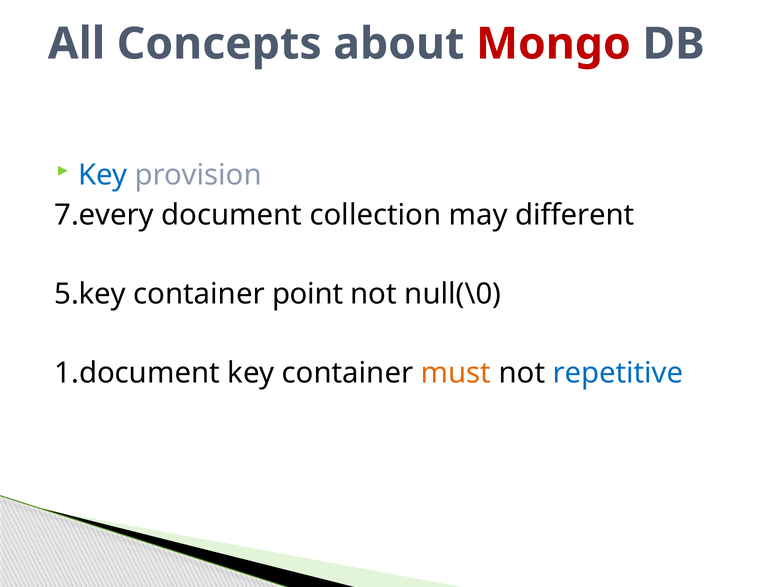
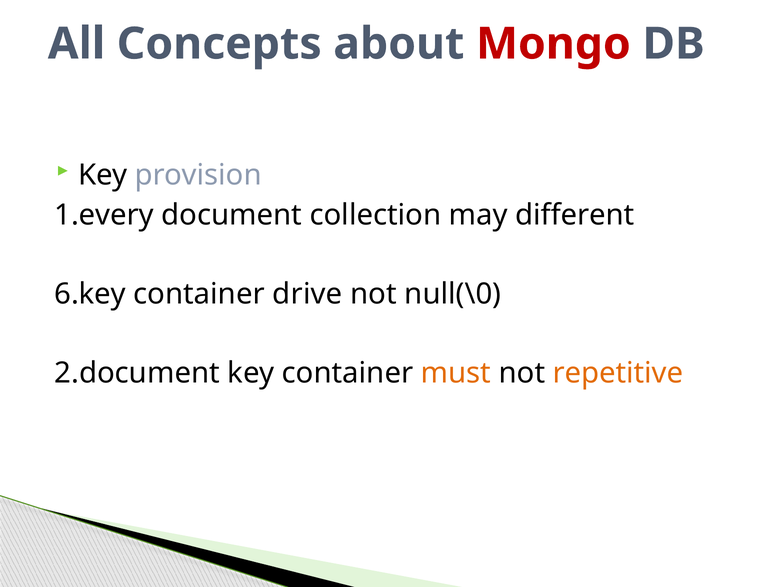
Key at (103, 175) colour: blue -> black
7.every: 7.every -> 1.every
5.key: 5.key -> 6.key
point: point -> drive
1.document: 1.document -> 2.document
repetitive colour: blue -> orange
